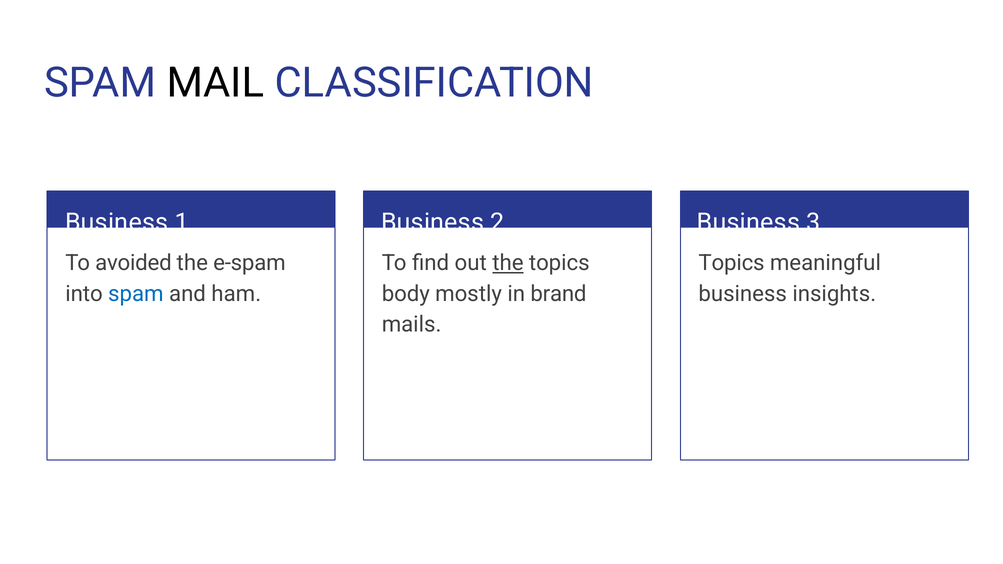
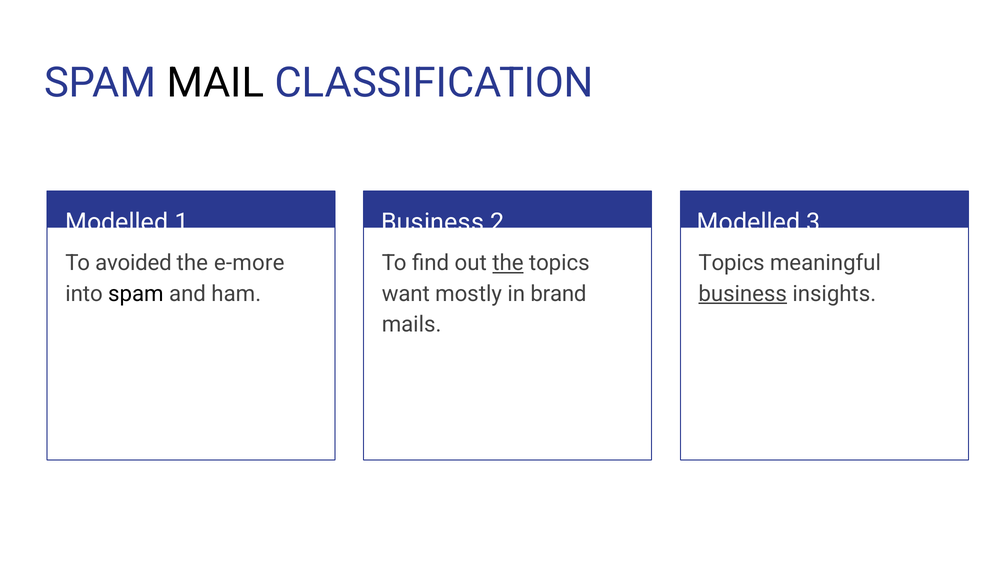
Business at (117, 223): Business -> Modelled
Business at (748, 223): Business -> Modelled
e-spam: e-spam -> e-more
spam at (136, 294) colour: blue -> black
body: body -> want
business at (743, 294) underline: none -> present
